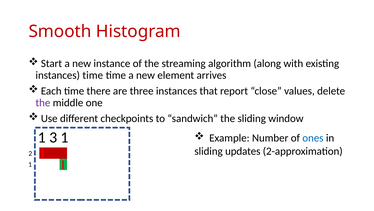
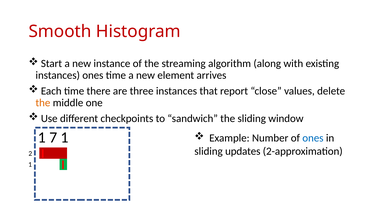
instances time: time -> ones
the at (43, 102) colour: purple -> orange
3: 3 -> 7
